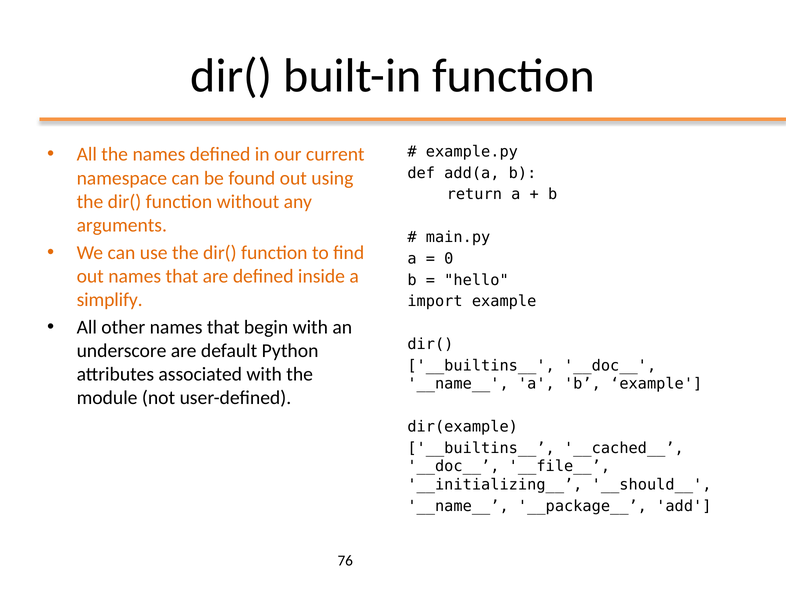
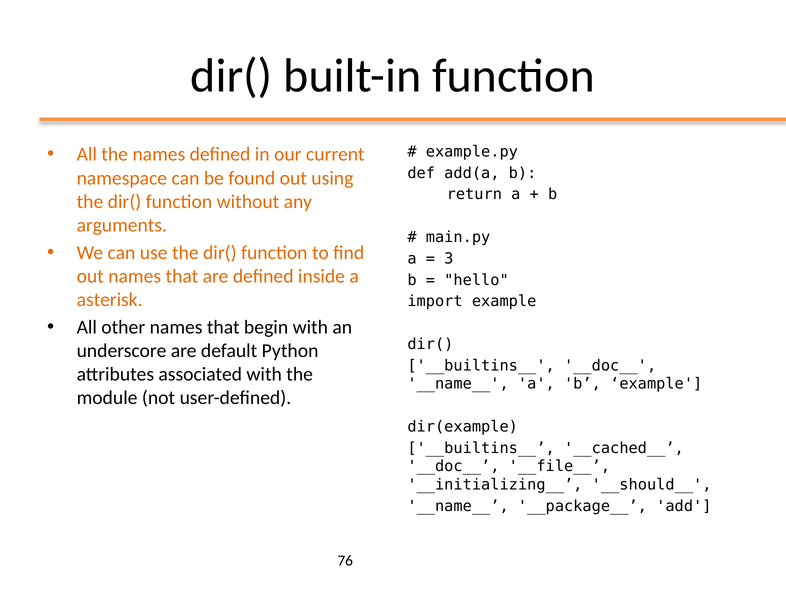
0: 0 -> 3
simplify: simplify -> asterisk
